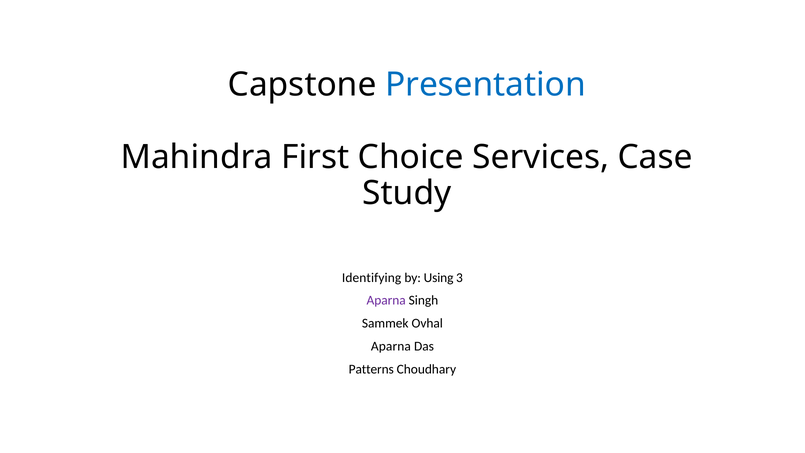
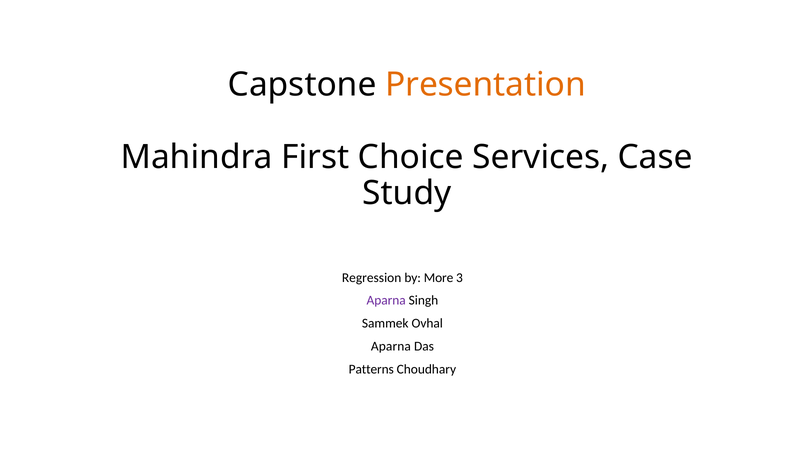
Presentation colour: blue -> orange
Identifying: Identifying -> Regression
Using: Using -> More
